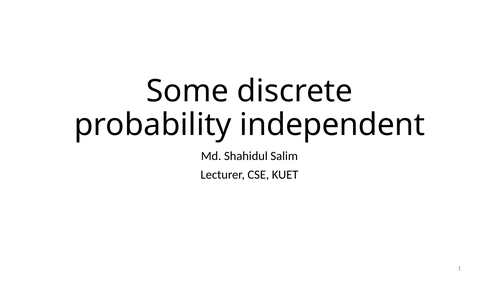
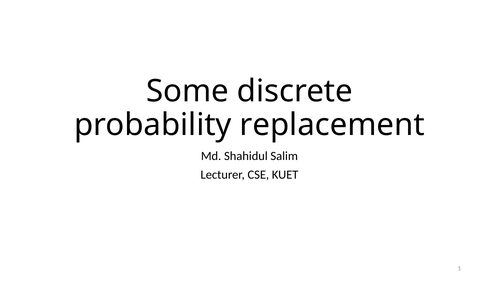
independent: independent -> replacement
